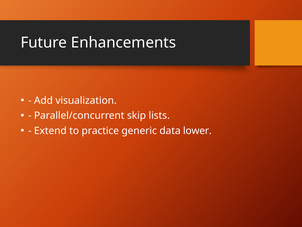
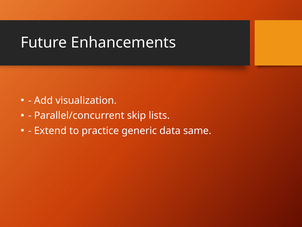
lower: lower -> same
